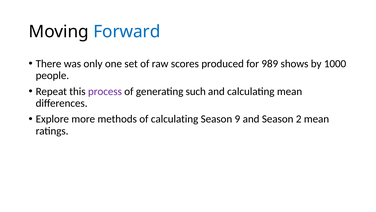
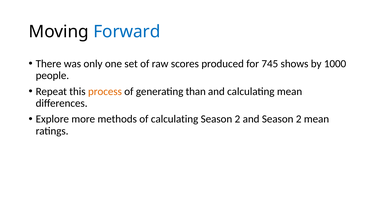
989: 989 -> 745
process colour: purple -> orange
such: such -> than
9 at (237, 119): 9 -> 2
